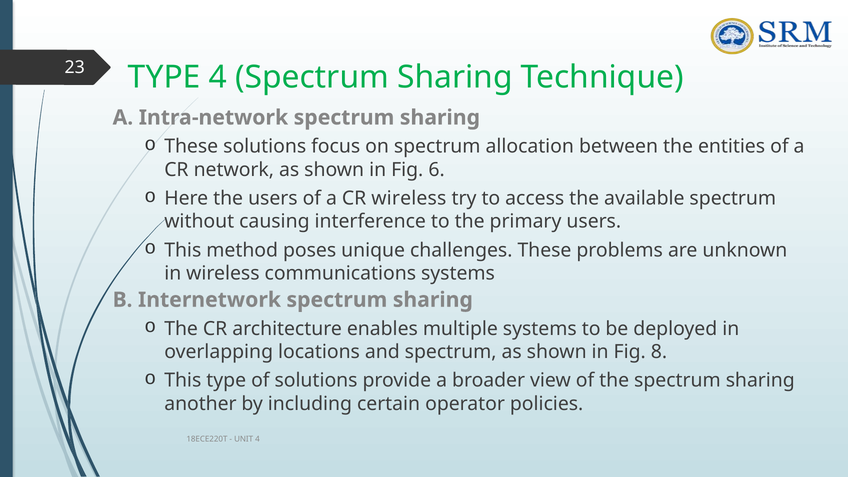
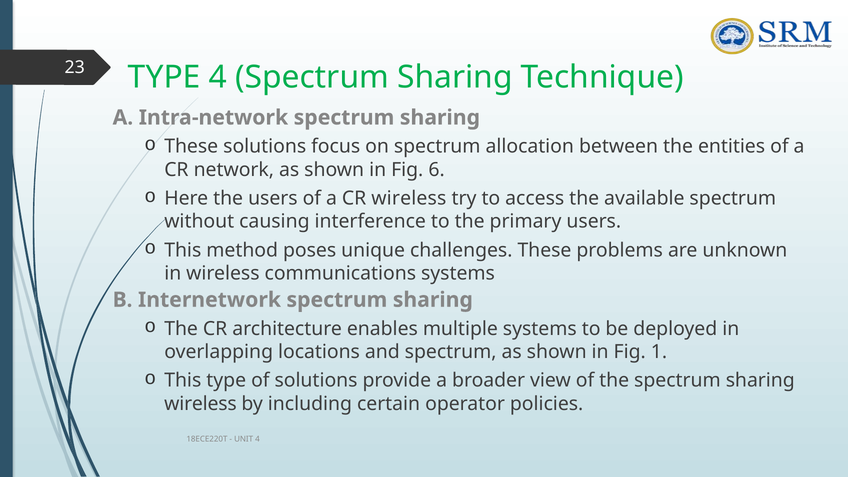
8: 8 -> 1
another at (200, 404): another -> wireless
